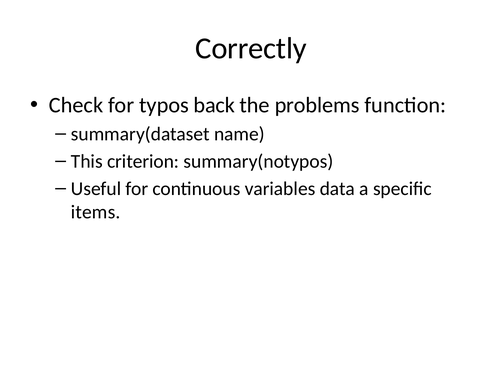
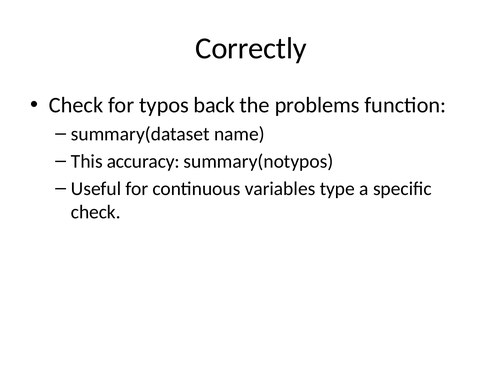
criterion: criterion -> accuracy
data: data -> type
items at (96, 212): items -> check
